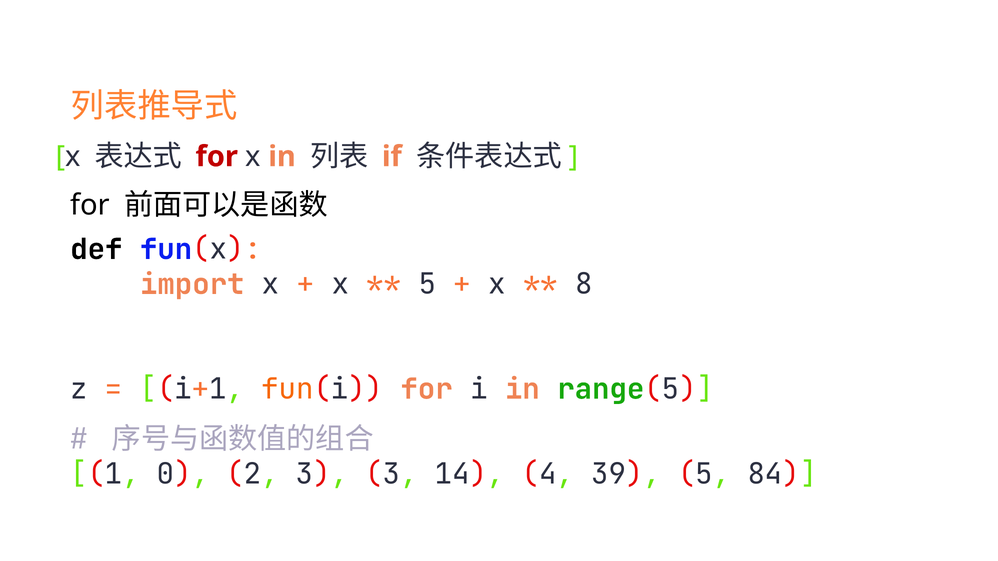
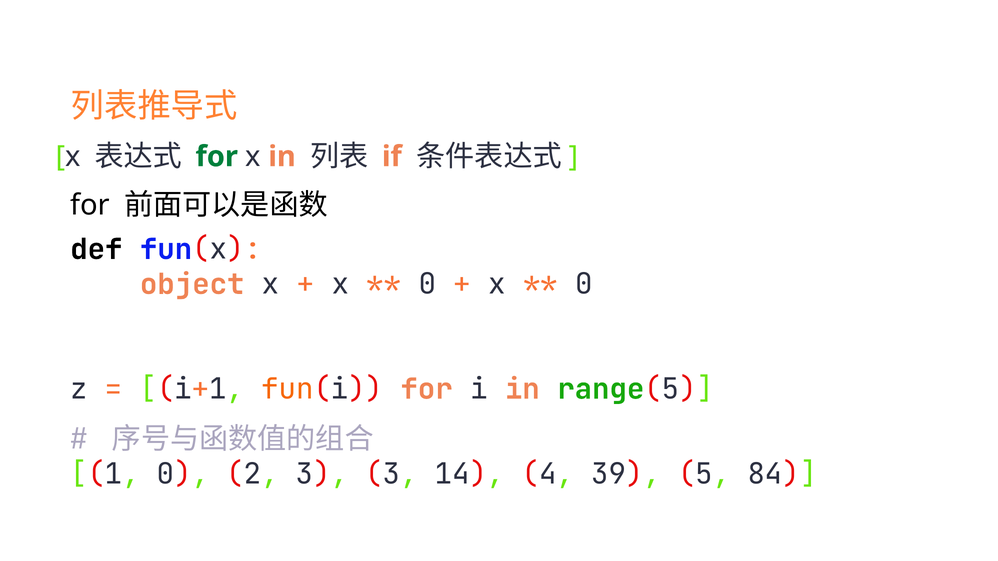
for at (217, 157) colour: red -> green
import: import -> object
5 at (427, 284): 5 -> 0
8 at (584, 284): 8 -> 0
